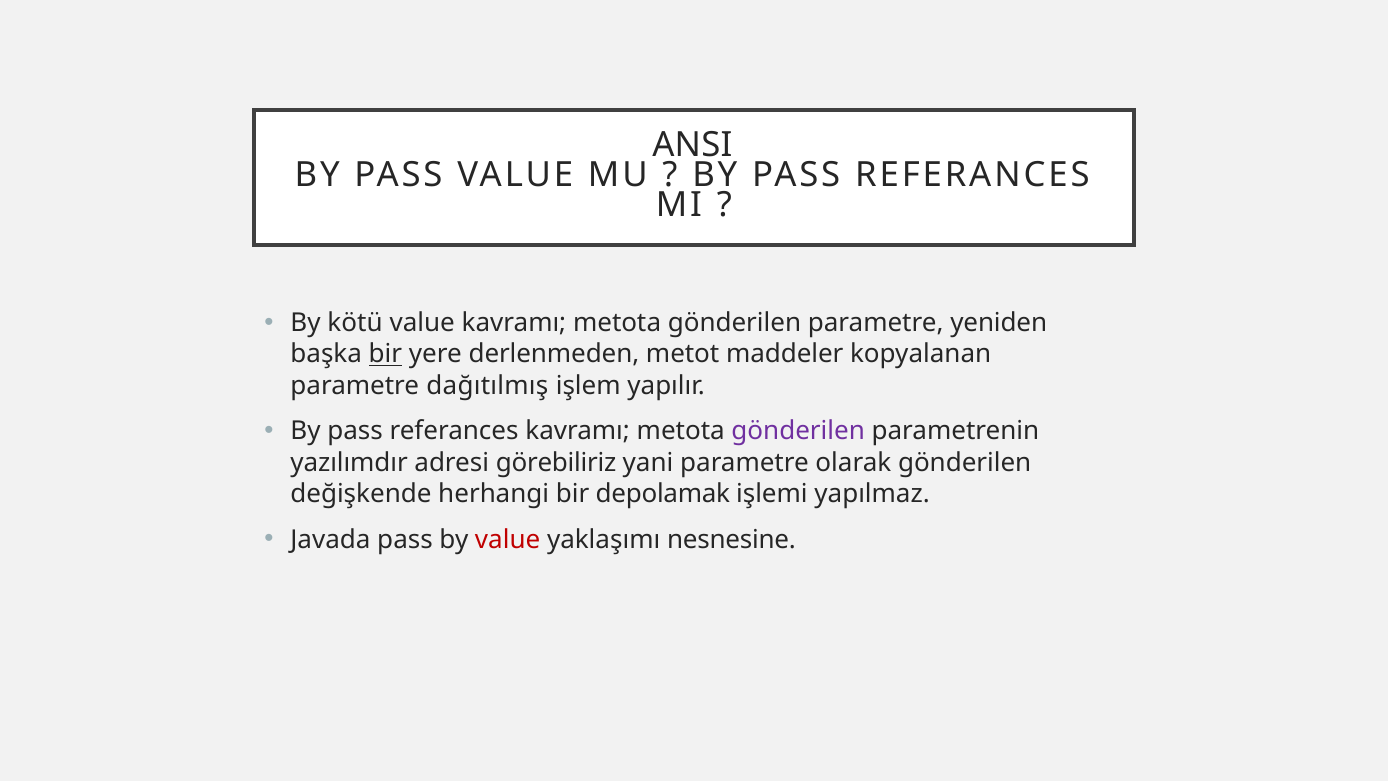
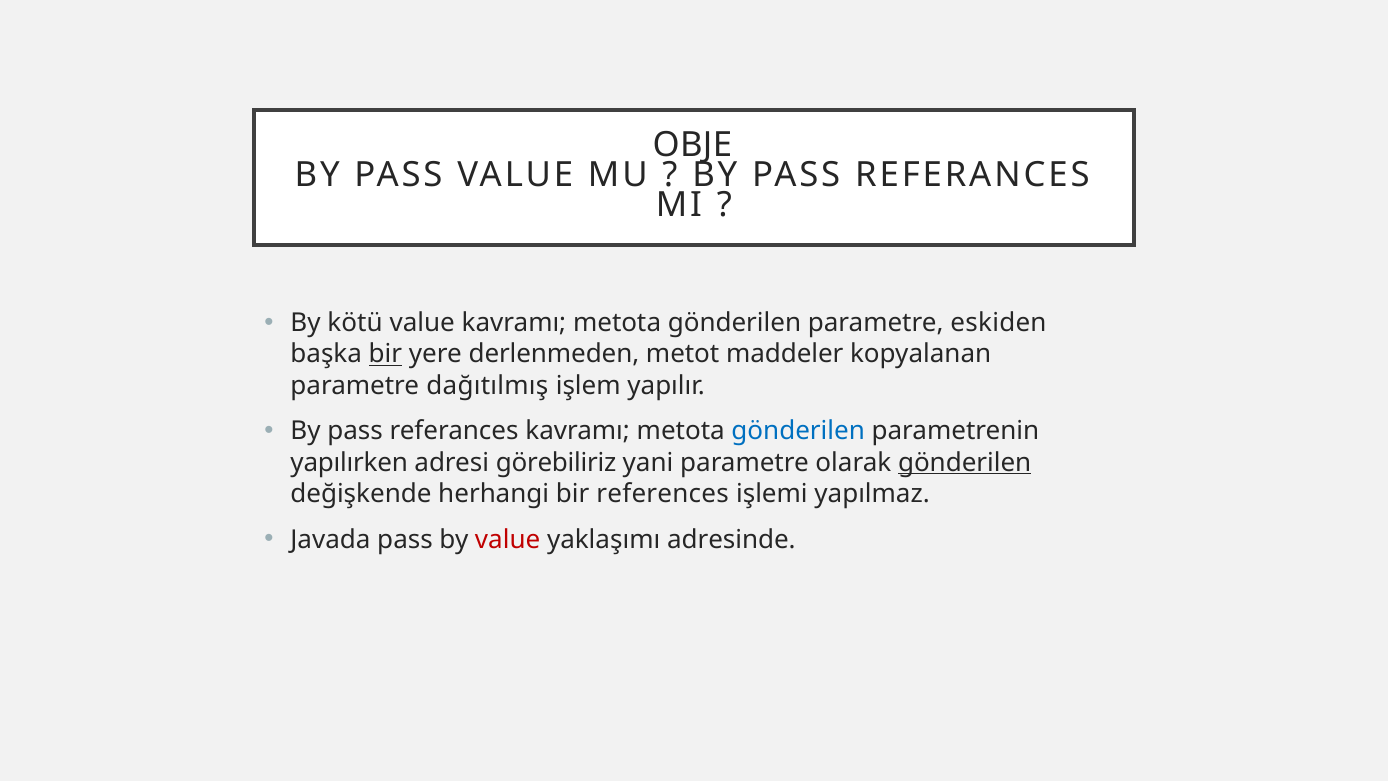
ANSI: ANSI -> OBJE
yeniden: yeniden -> eskiden
gönderilen at (798, 431) colour: purple -> blue
yazılımdır: yazılımdır -> yapılırken
gönderilen at (965, 462) underline: none -> present
depolamak: depolamak -> references
nesnesine: nesnesine -> adresinde
